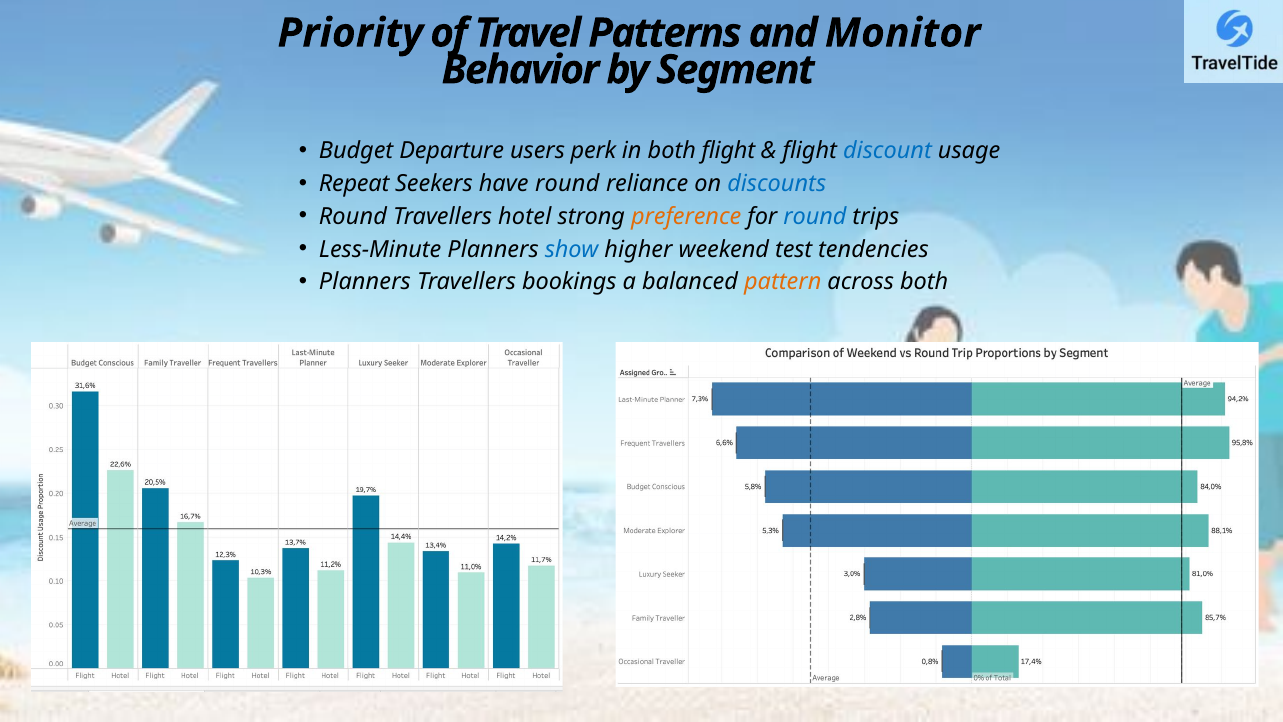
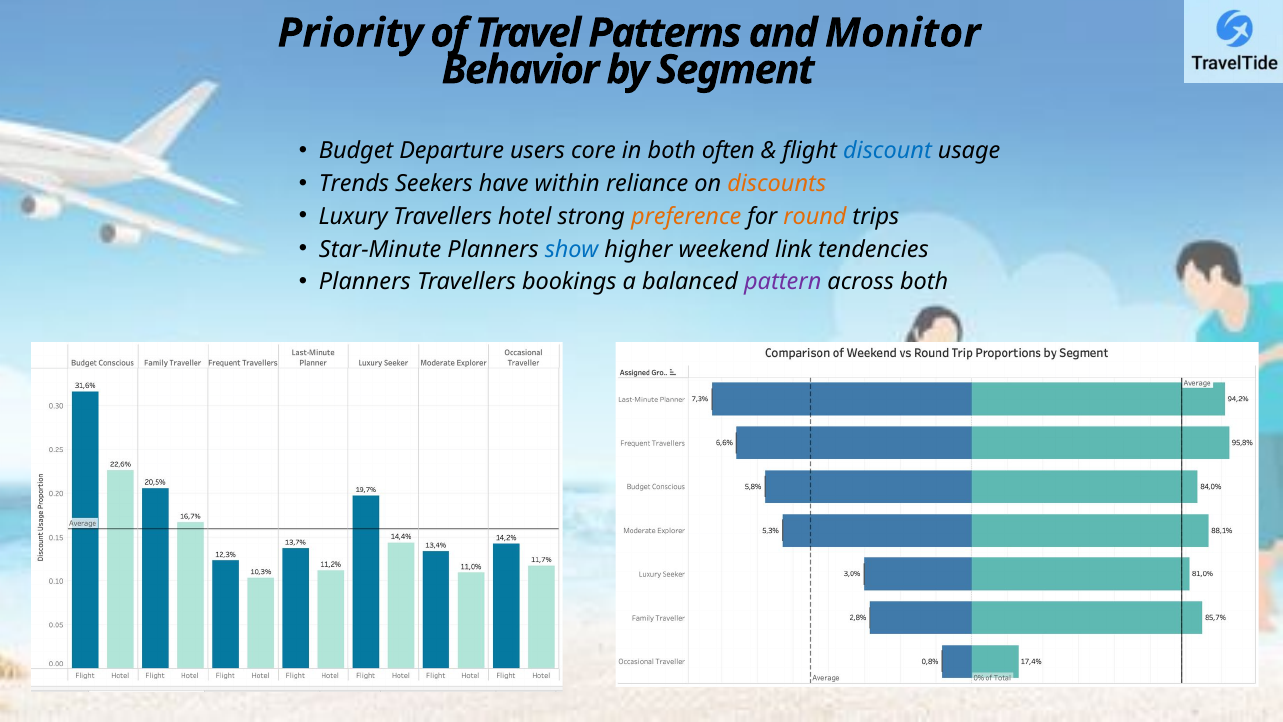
perk: perk -> core
both flight: flight -> often
Repeat: Repeat -> Trends
have round: round -> within
discounts colour: blue -> orange
Round at (353, 216): Round -> Luxury
round at (815, 216) colour: blue -> orange
Less-Minute: Less-Minute -> Star-Minute
test: test -> link
pattern colour: orange -> purple
